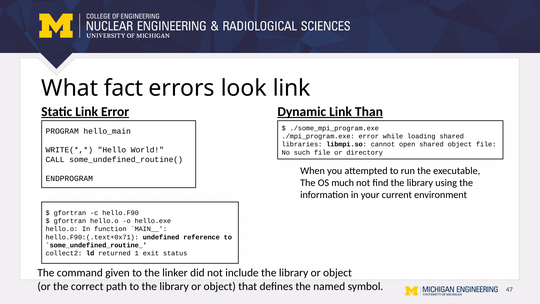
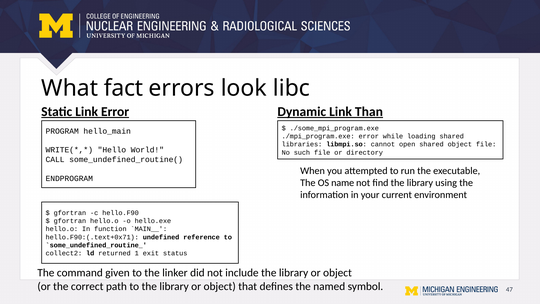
look link: link -> libc
much: much -> name
